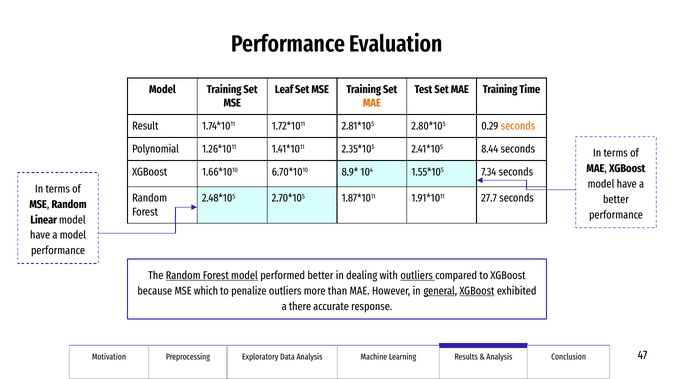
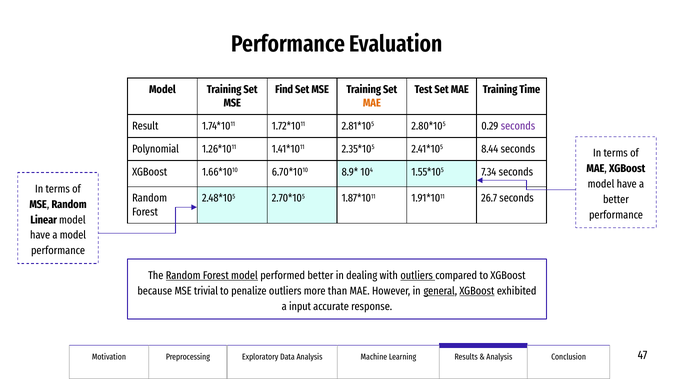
Leaf: Leaf -> Find
seconds at (518, 126) colour: orange -> purple
27.7: 27.7 -> 26.7
which: which -> trivial
there: there -> input
